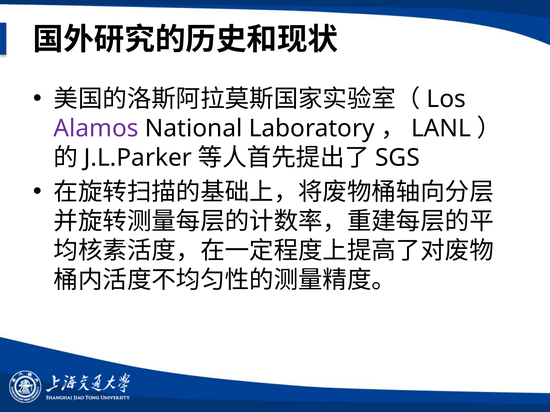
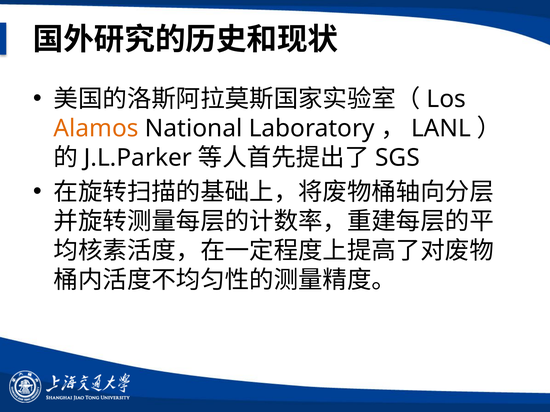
Alamos colour: purple -> orange
